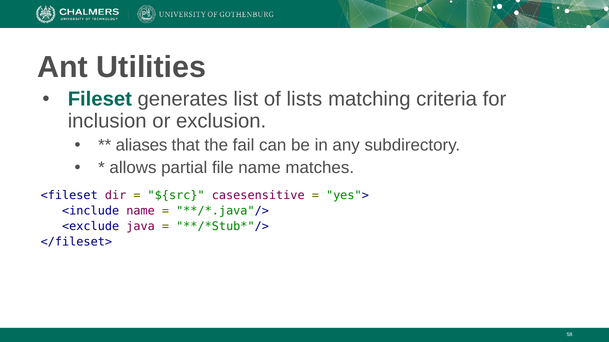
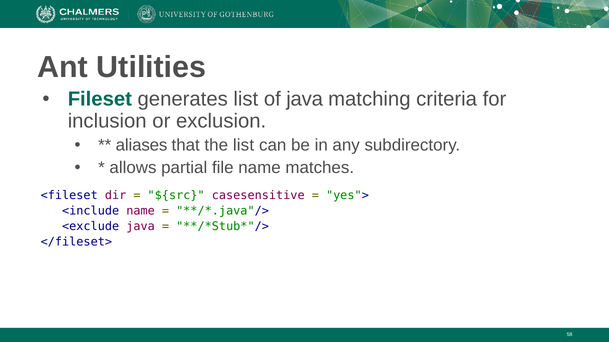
of lists: lists -> java
the fail: fail -> list
